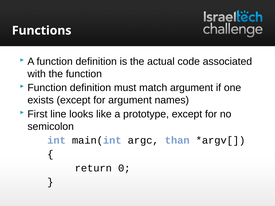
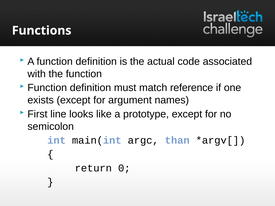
match argument: argument -> reference
